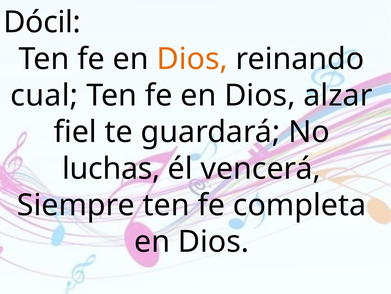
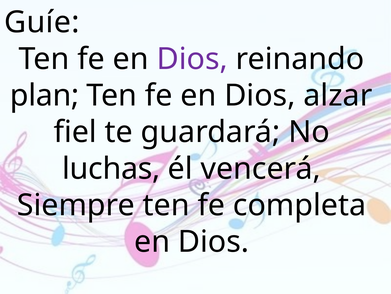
Dócil: Dócil -> Guíe
Dios at (192, 59) colour: orange -> purple
cual: cual -> plan
